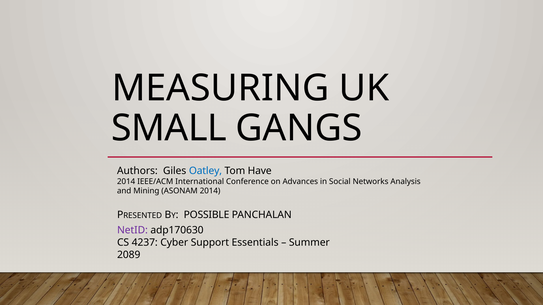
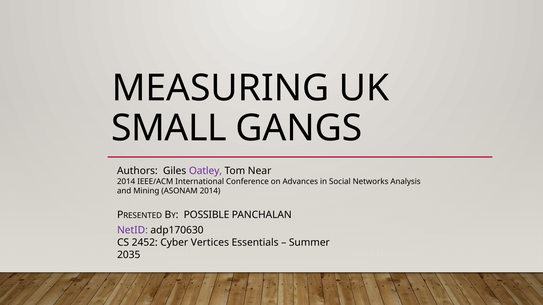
Oatley colour: blue -> purple
Have: Have -> Near
4237: 4237 -> 2452
Support: Support -> Vertices
2089: 2089 -> 2035
